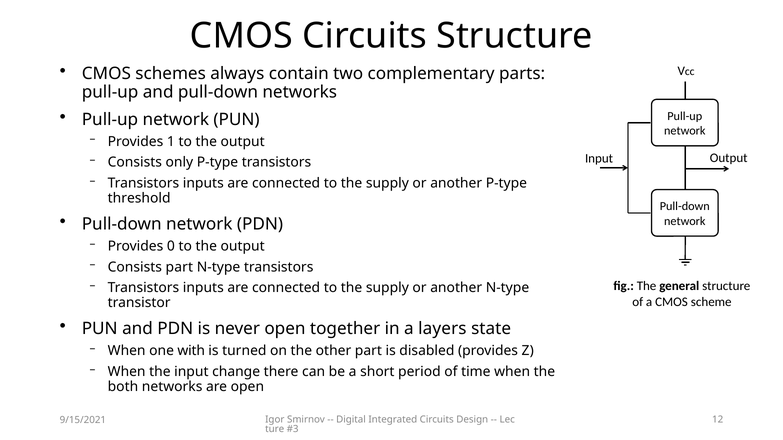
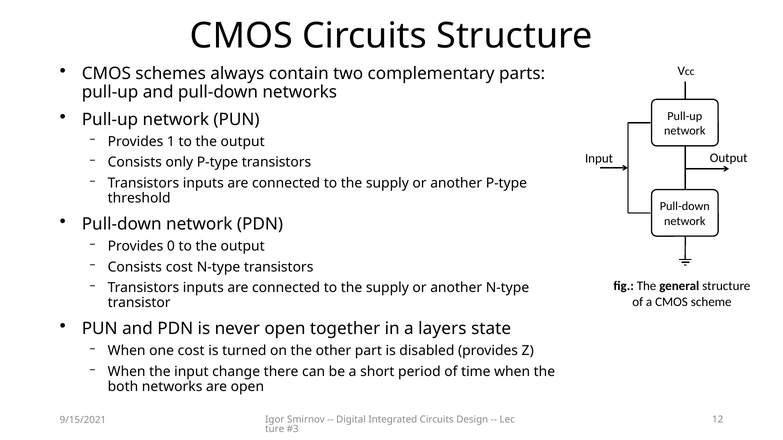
Consists part: part -> cost
one with: with -> cost
